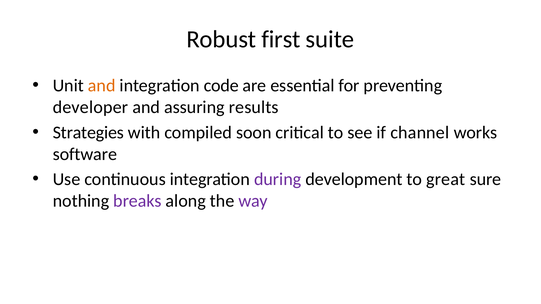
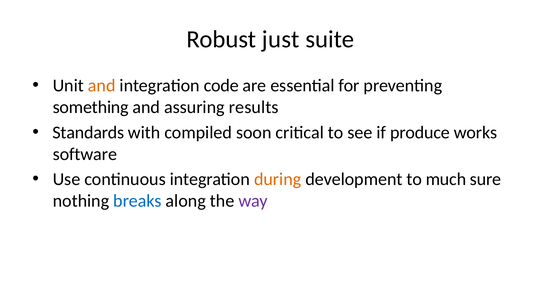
first: first -> just
developer: developer -> something
Strategies: Strategies -> Standards
channel: channel -> produce
during colour: purple -> orange
great: great -> much
breaks colour: purple -> blue
